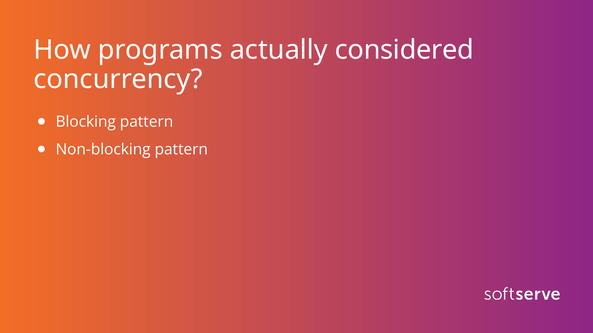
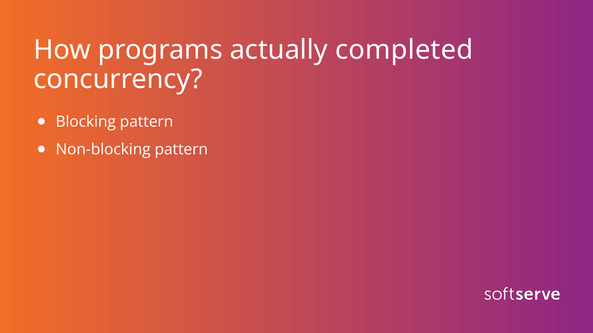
considered: considered -> completed
